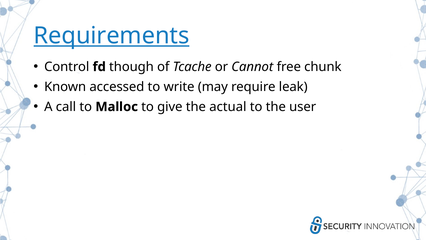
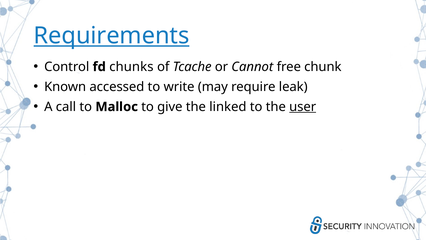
though: though -> chunks
actual: actual -> linked
user underline: none -> present
